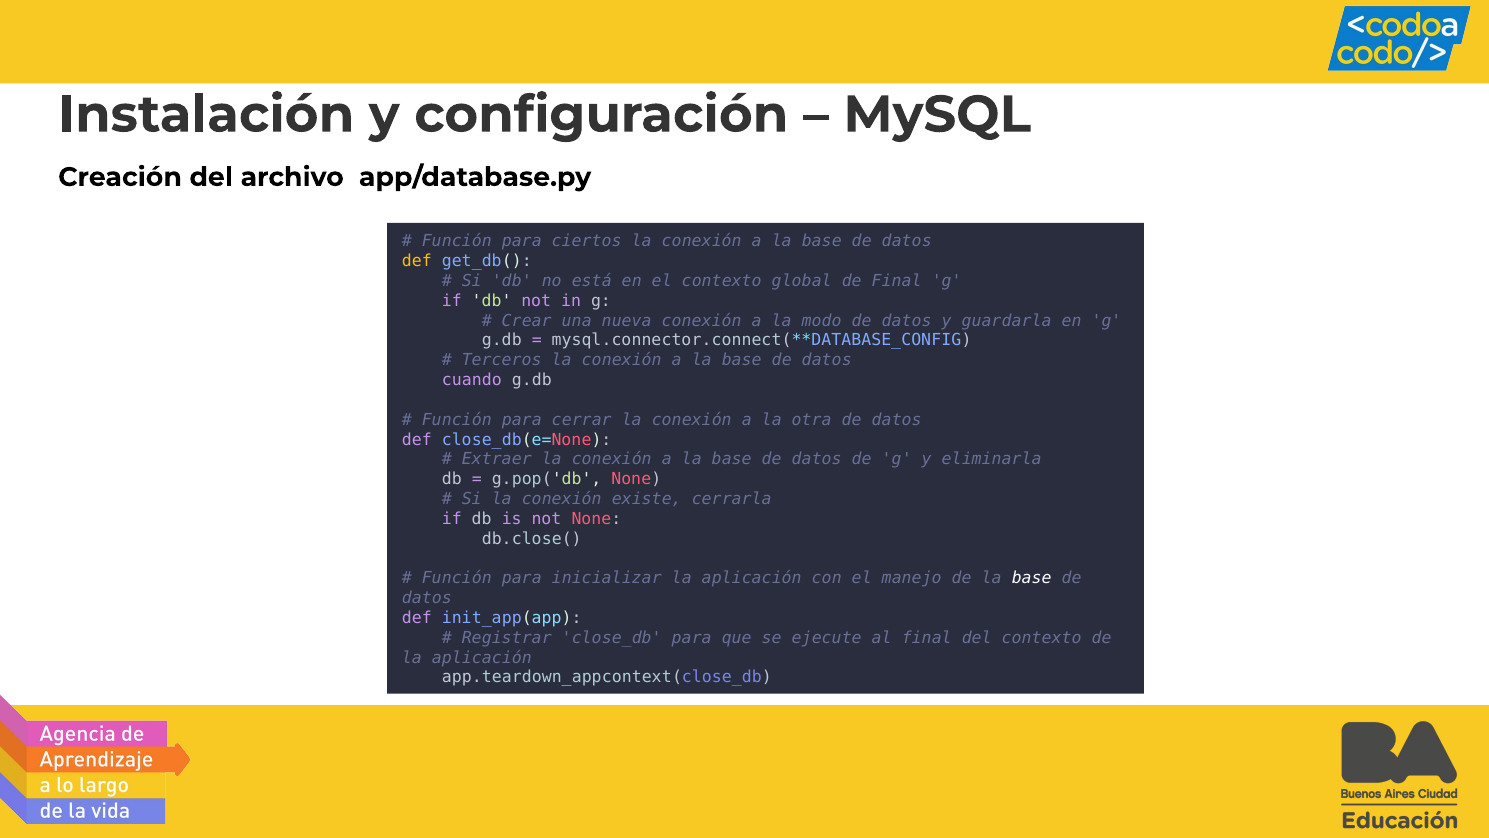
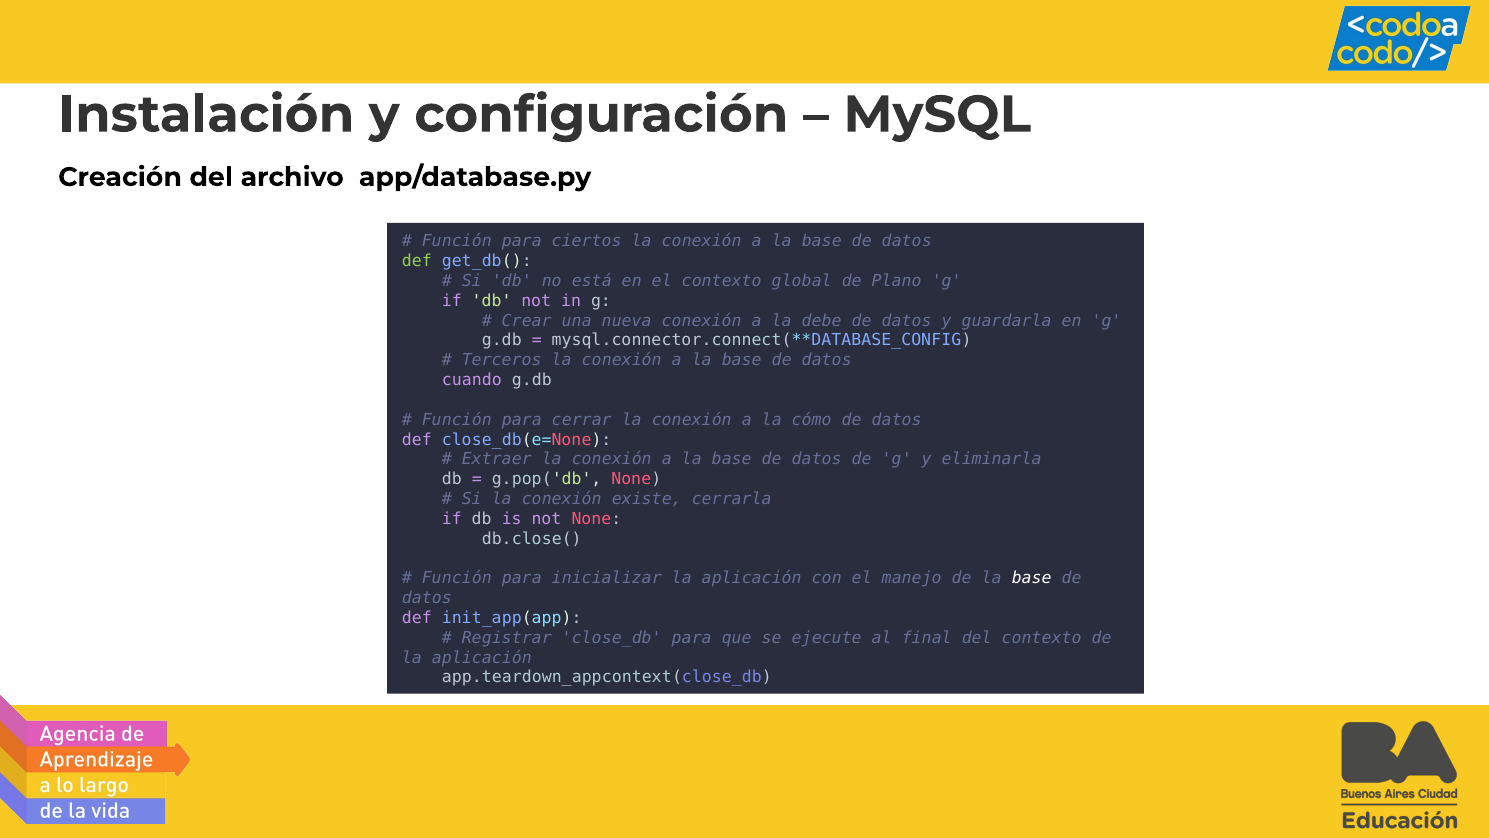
def at (417, 261) colour: yellow -> light green
de Final: Final -> Plano
modo: modo -> debe
otra: otra -> cómo
